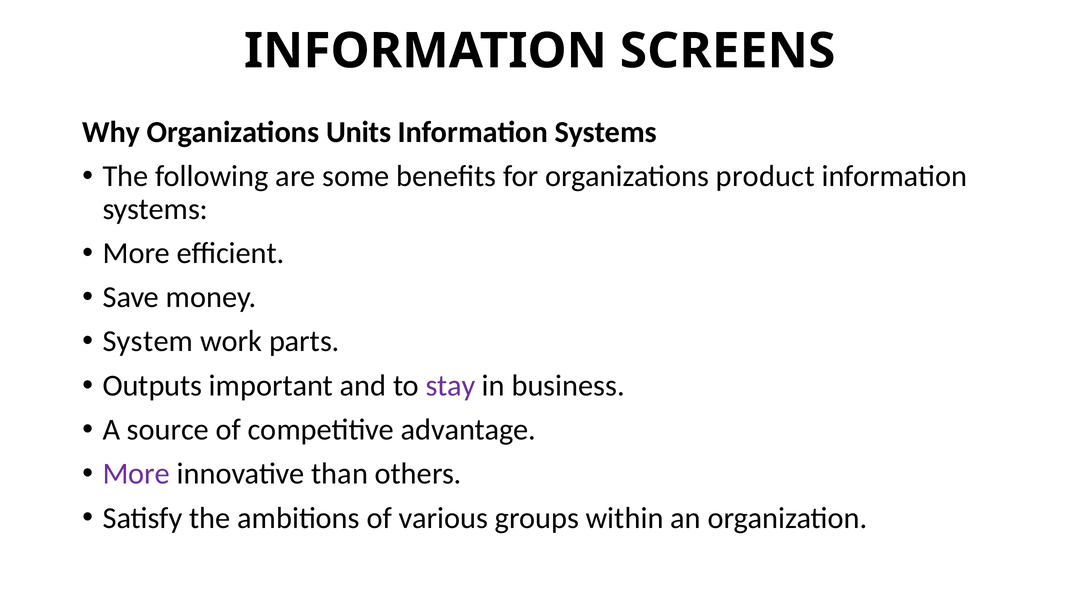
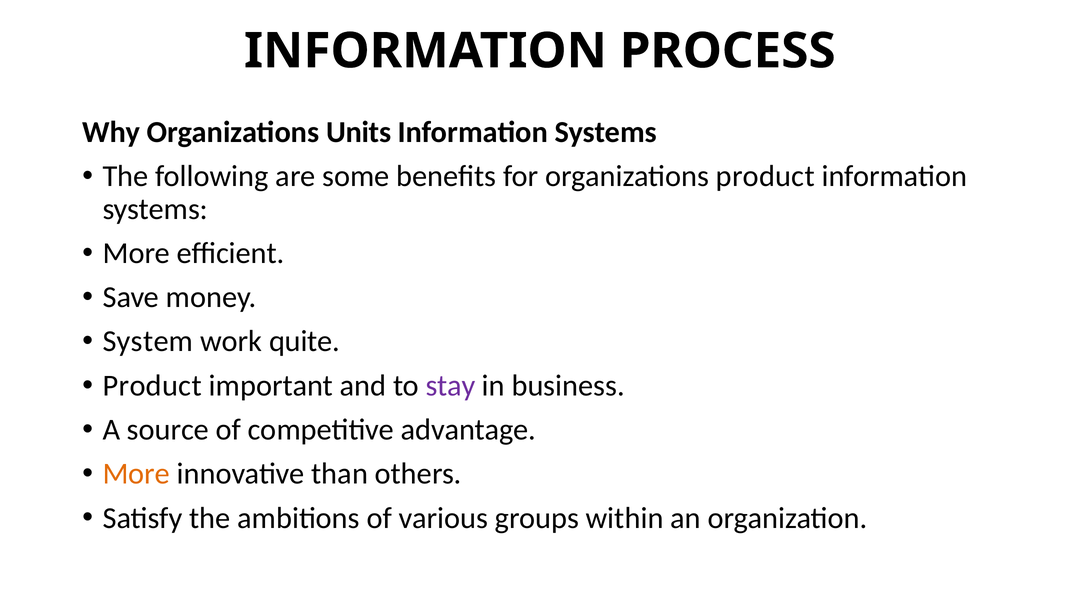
SCREENS: SCREENS -> PROCESS
parts: parts -> quite
Outputs at (152, 385): Outputs -> Product
More at (136, 473) colour: purple -> orange
